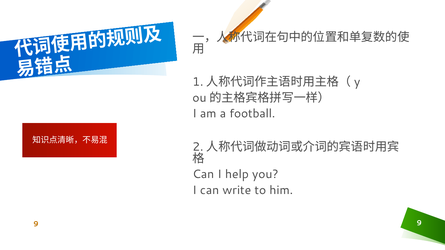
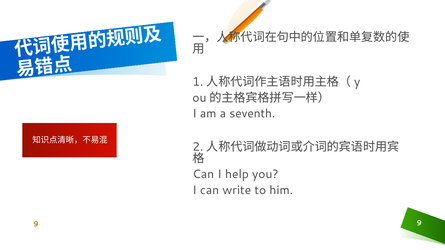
football: football -> seventh
